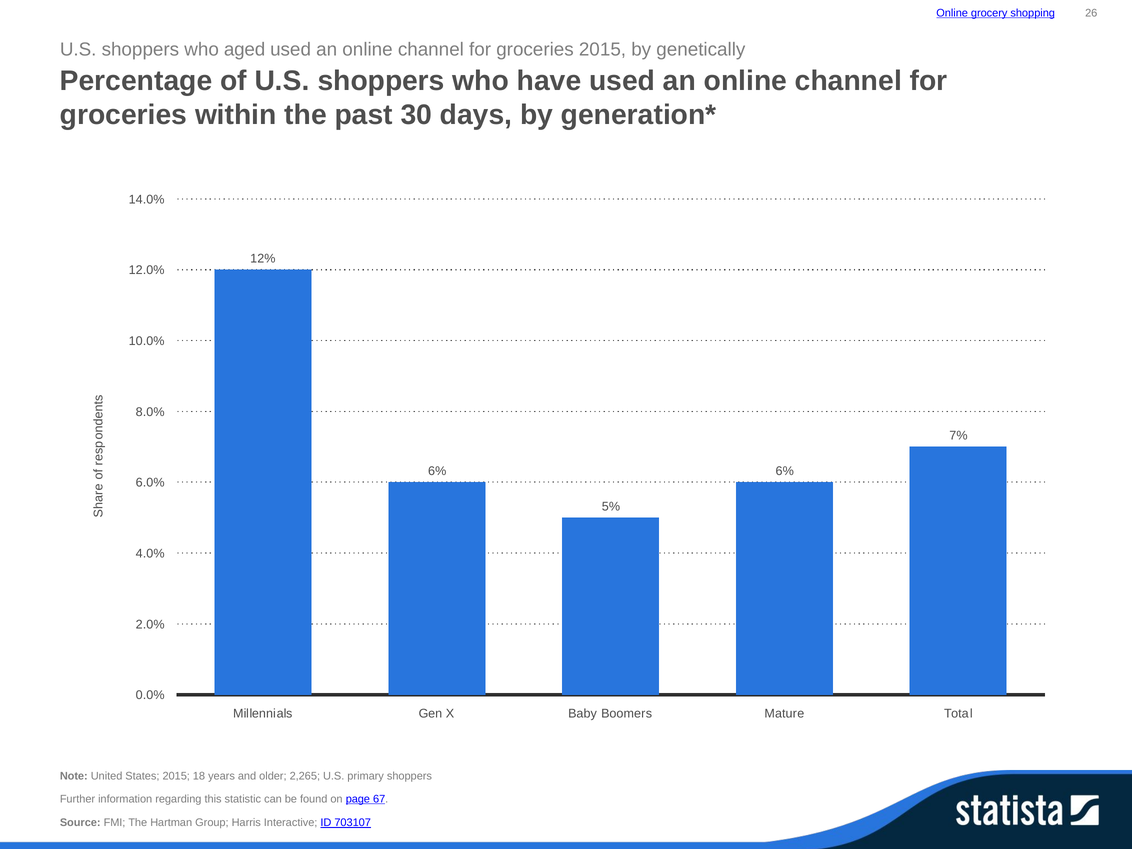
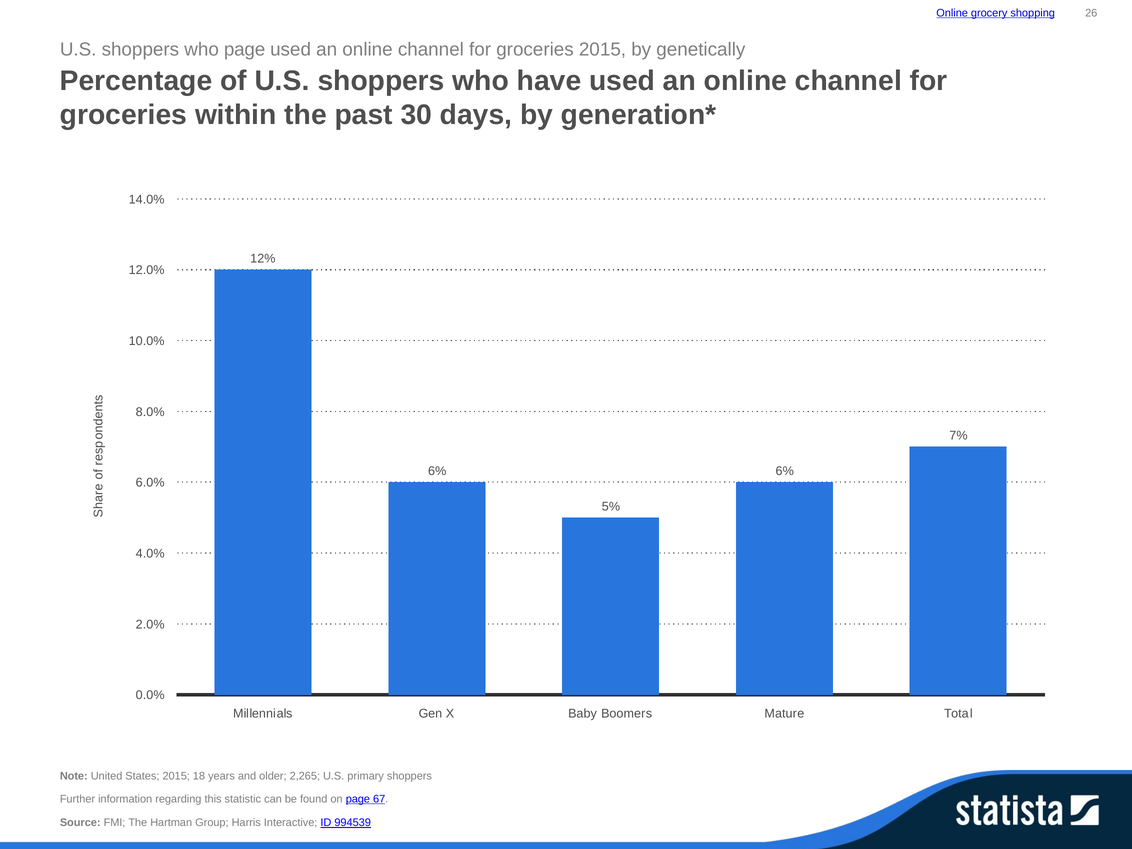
who aged: aged -> page
703107: 703107 -> 994539
